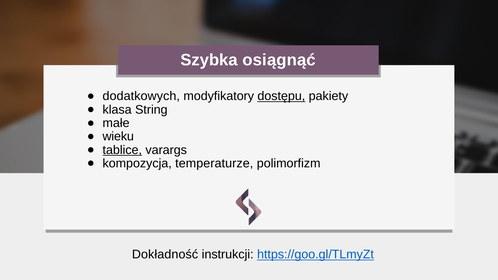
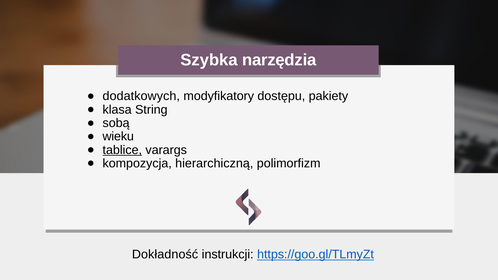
osiągnąć: osiągnąć -> narzędzia
dostępu underline: present -> none
małe: małe -> sobą
temperaturze: temperaturze -> hierarchiczną
